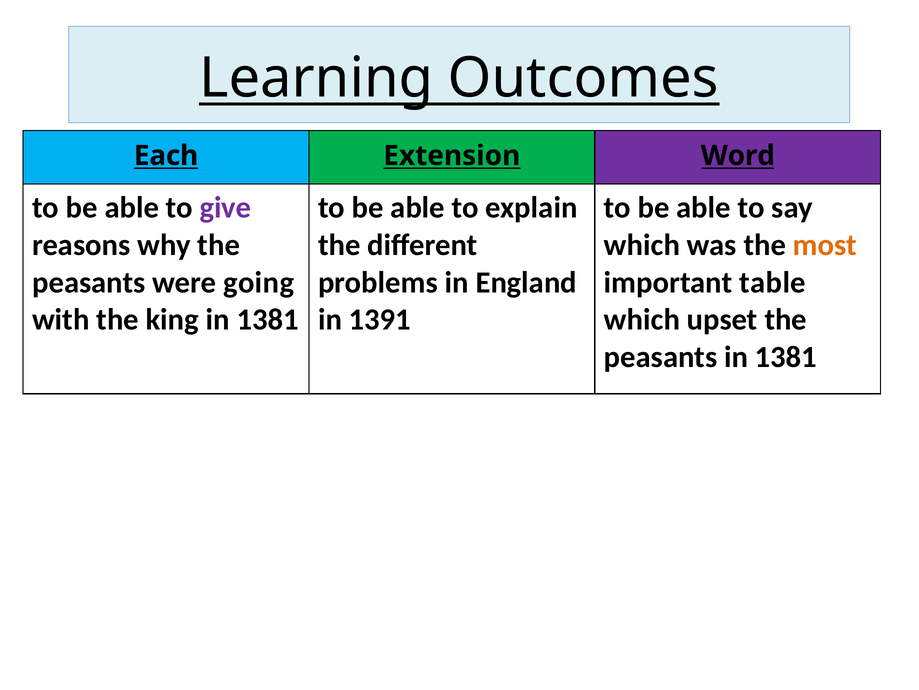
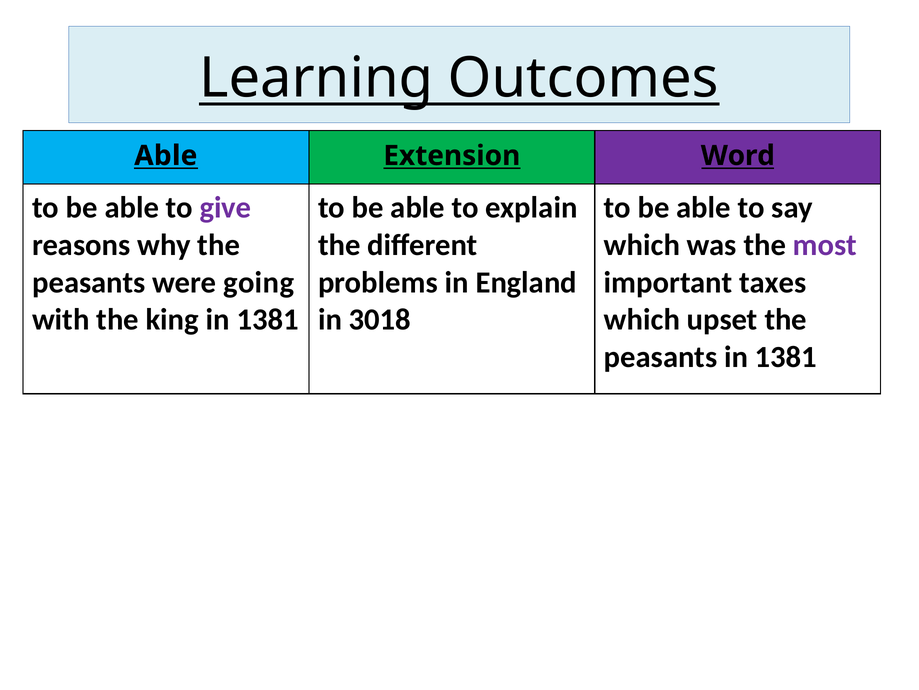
Each at (166, 156): Each -> Able
most colour: orange -> purple
table: table -> taxes
1391: 1391 -> 3018
